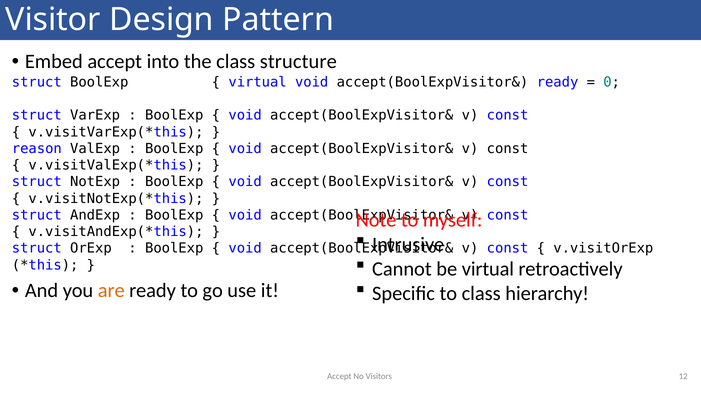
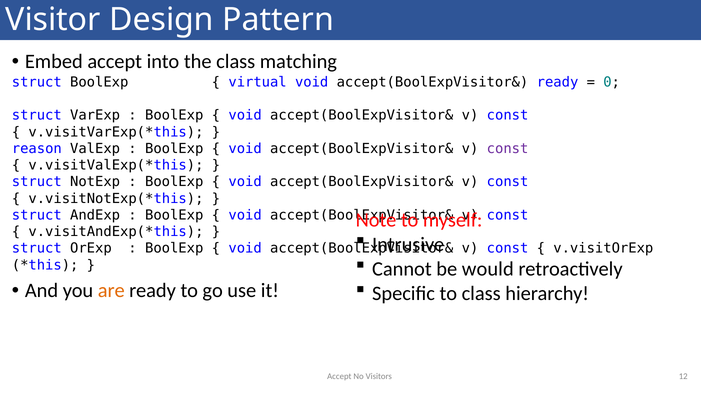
structure: structure -> matching
const at (508, 149) colour: black -> purple
be virtual: virtual -> would
